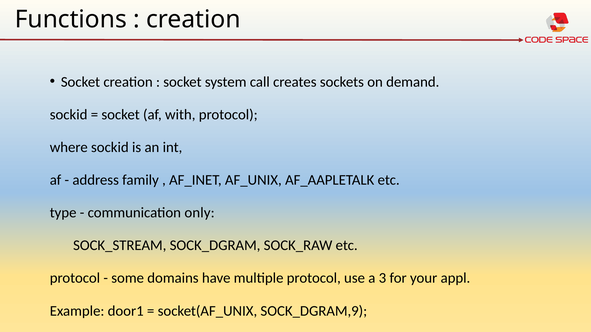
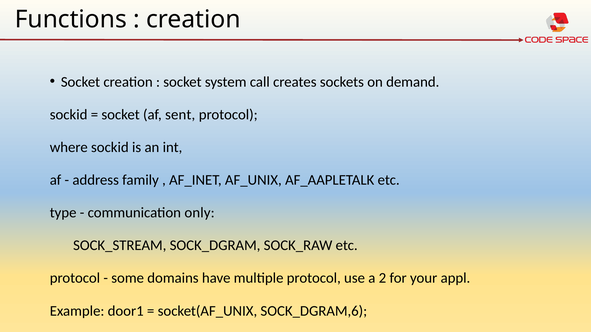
with: with -> sent
3: 3 -> 2
SOCK_DGRAM,9: SOCK_DGRAM,9 -> SOCK_DGRAM,6
